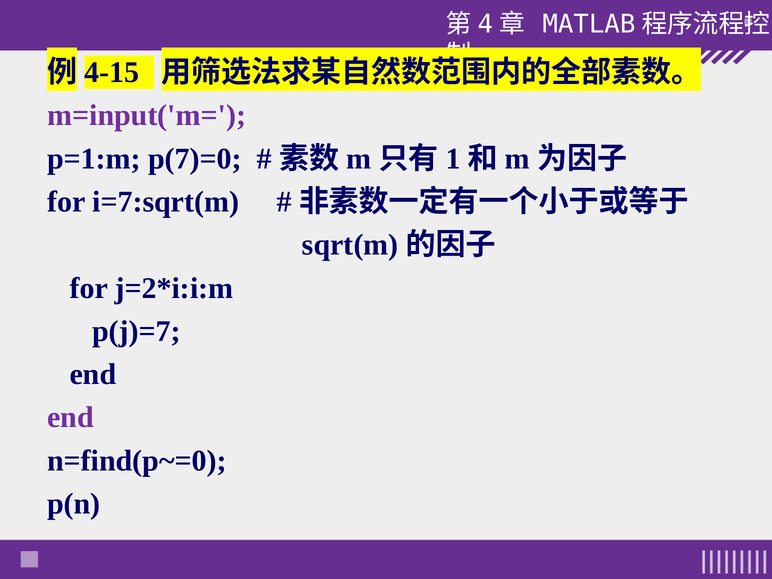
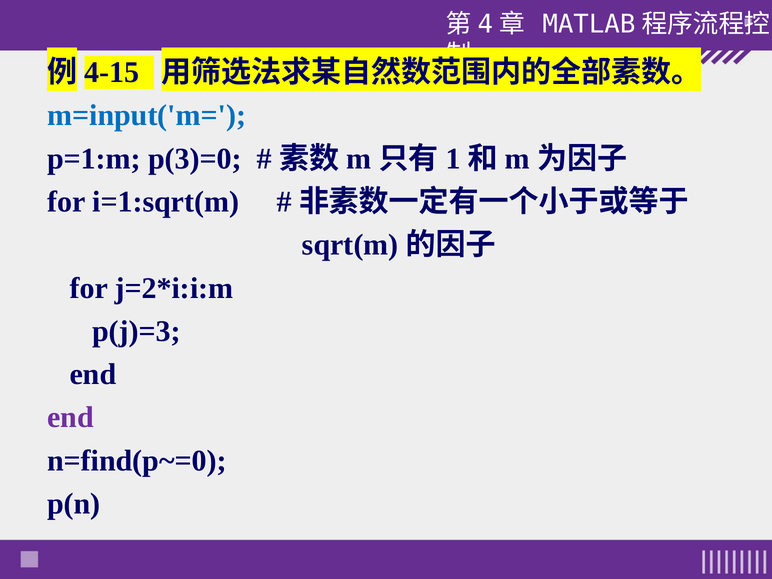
m=input('m= colour: purple -> blue
p(7)=0: p(7)=0 -> p(3)=0
i=7:sqrt(m: i=7:sqrt(m -> i=1:sqrt(m
p(j)=7: p(j)=7 -> p(j)=3
